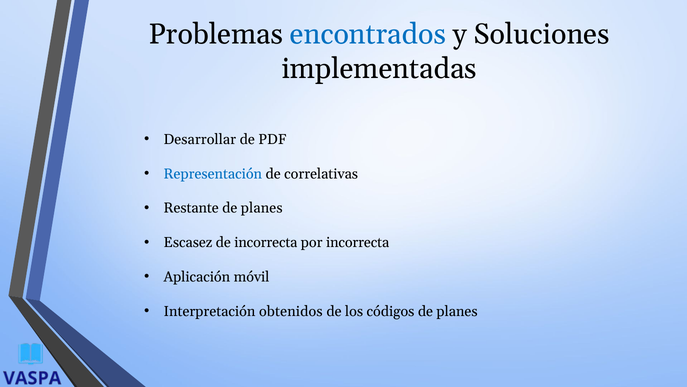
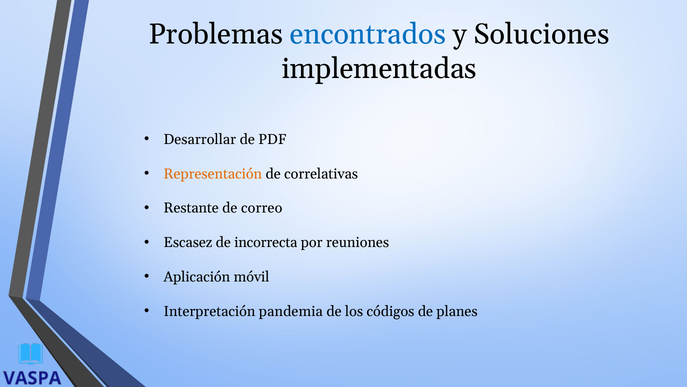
Representación colour: blue -> orange
planes at (262, 208): planes -> correo
por incorrecta: incorrecta -> reuniones
obtenidos: obtenidos -> pandemia
